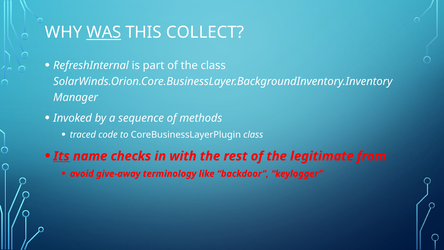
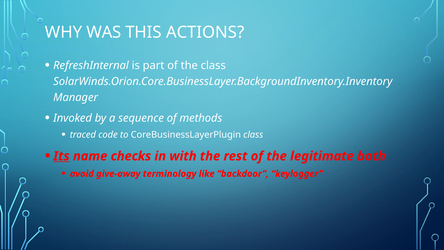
WAS underline: present -> none
COLLECT: COLLECT -> ACTIONS
from: from -> both
